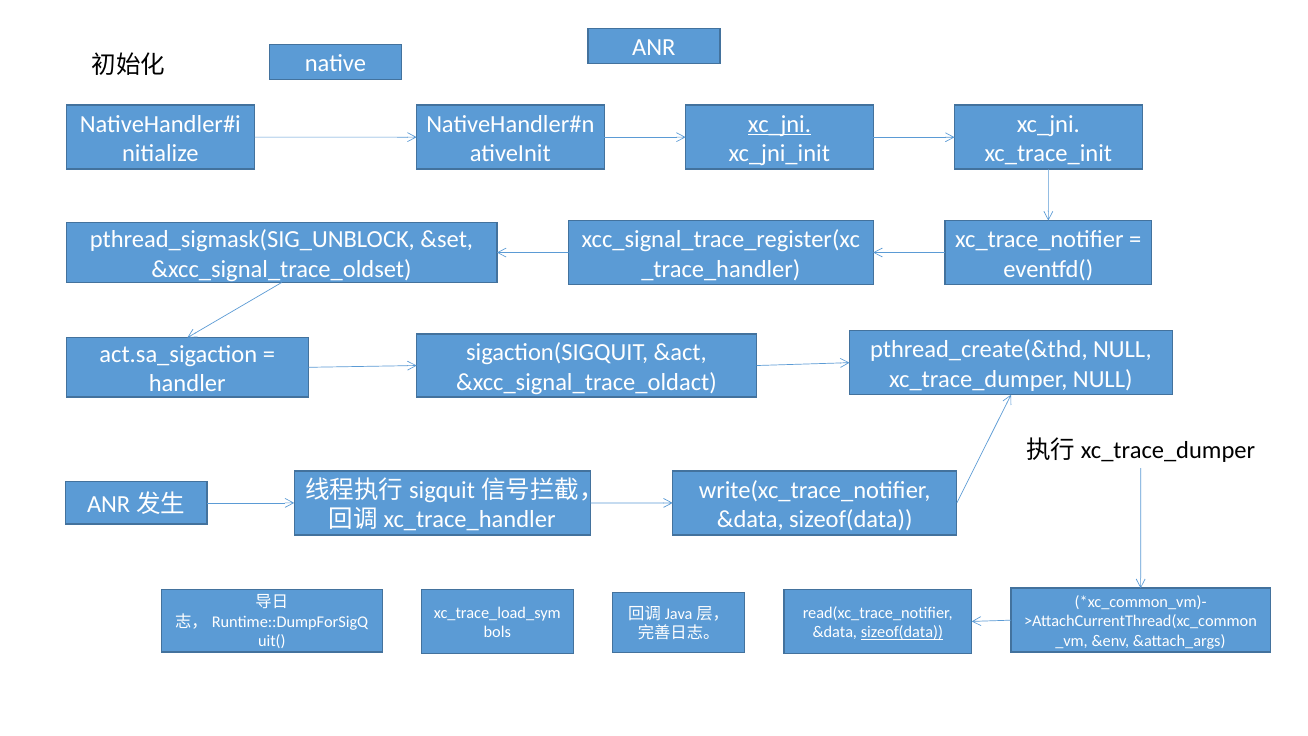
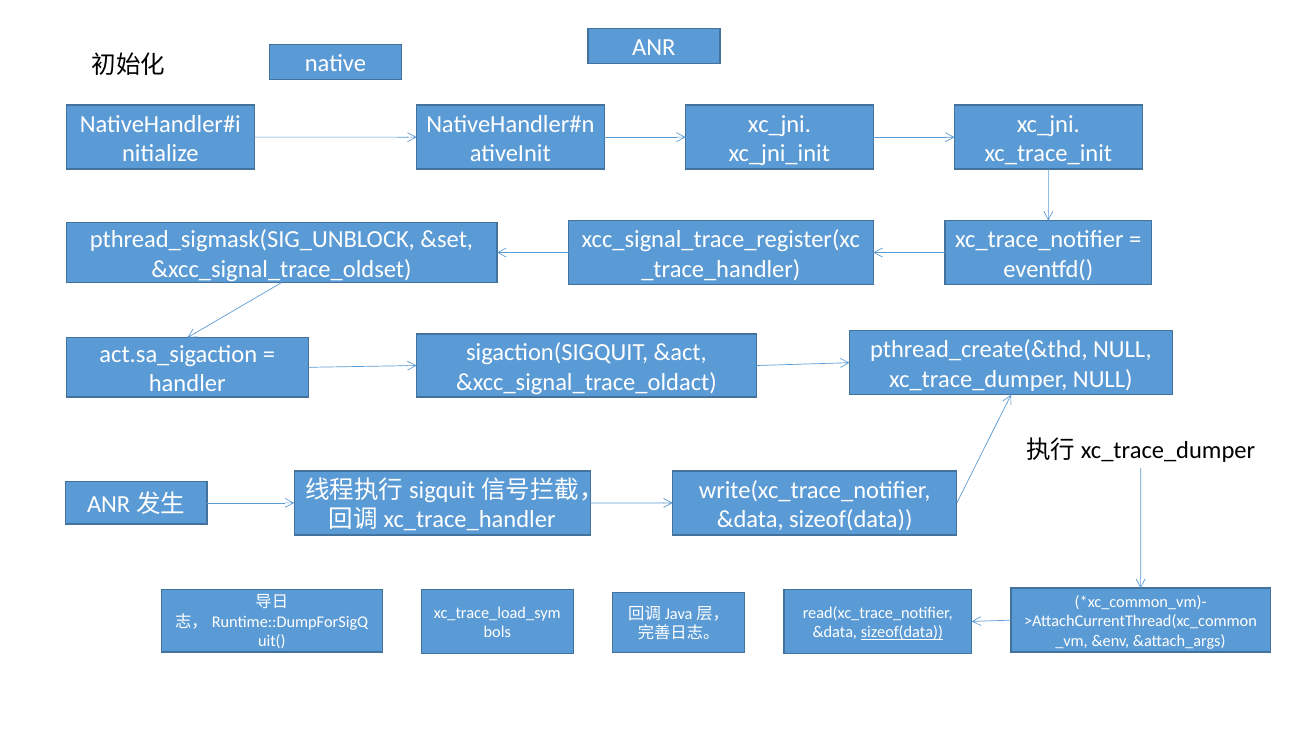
xc_jni at (779, 124) underline: present -> none
